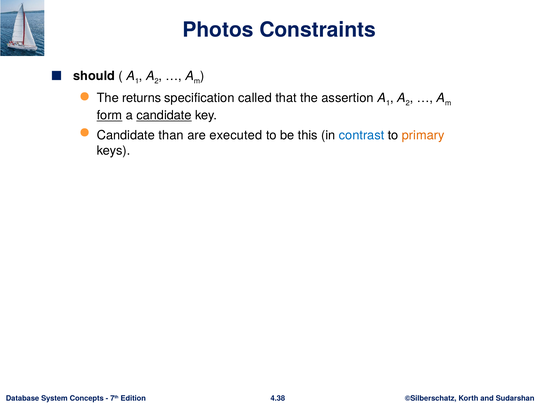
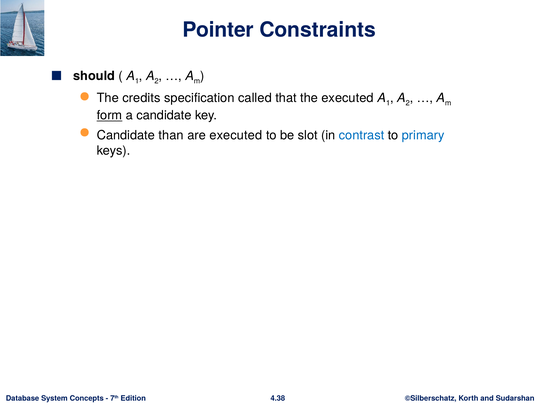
Photos: Photos -> Pointer
returns: returns -> credits
the assertion: assertion -> executed
candidate at (164, 115) underline: present -> none
this: this -> slot
primary colour: orange -> blue
